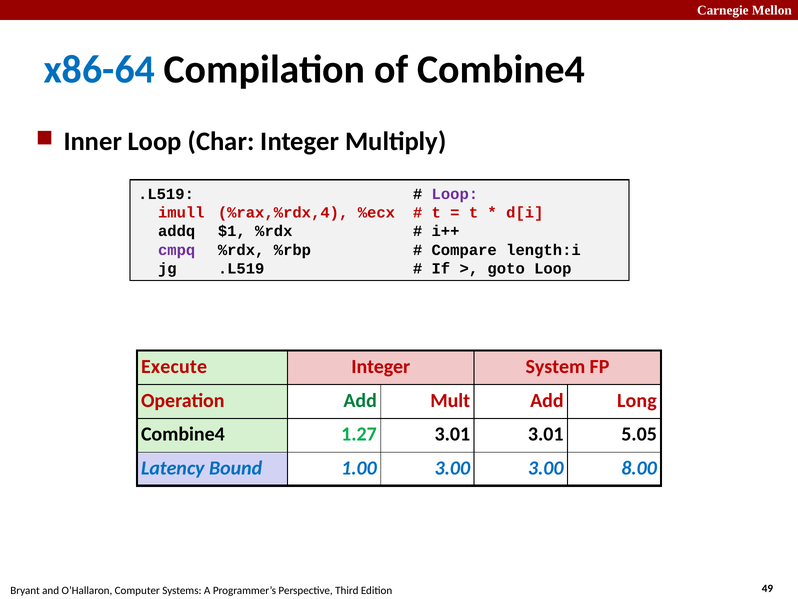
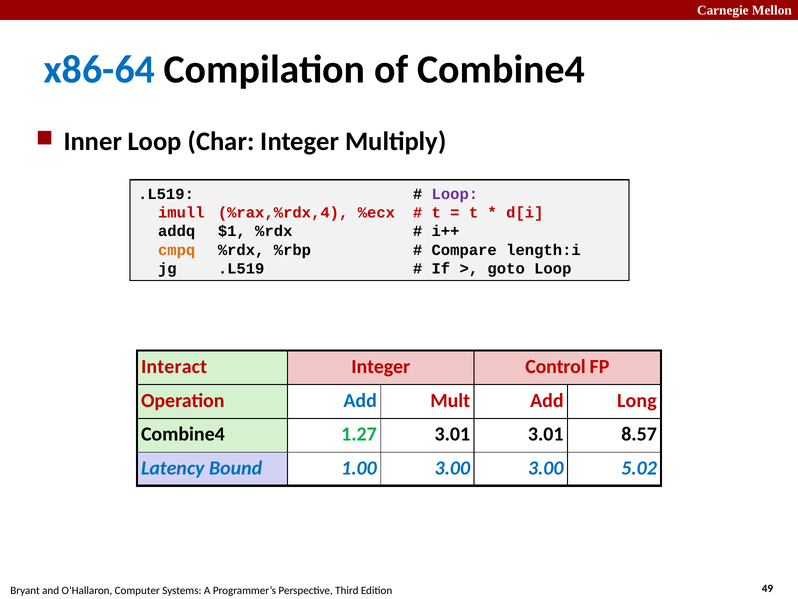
cmpq colour: purple -> orange
Execute: Execute -> Interact
System: System -> Control
Add at (360, 400) colour: green -> blue
5.05: 5.05 -> 8.57
8.00: 8.00 -> 5.02
